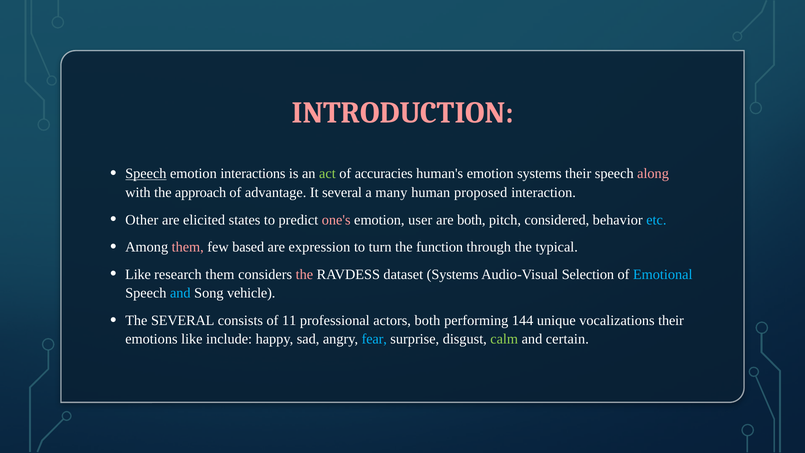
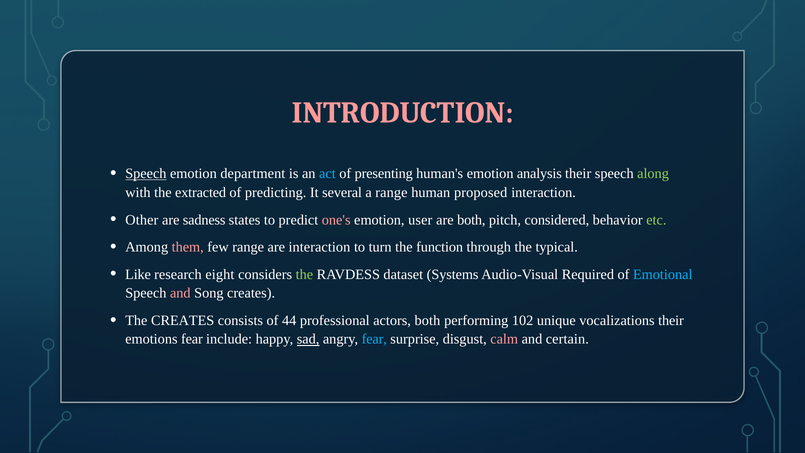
interactions: interactions -> department
act colour: light green -> light blue
accuracies: accuracies -> presenting
emotion systems: systems -> analysis
along colour: pink -> light green
approach: approach -> extracted
advantage: advantage -> predicting
a many: many -> range
elicited: elicited -> sadness
etc colour: light blue -> light green
few based: based -> range
are expression: expression -> interaction
research them: them -> eight
the at (304, 274) colour: pink -> light green
Selection: Selection -> Required
and at (180, 293) colour: light blue -> pink
Song vehicle: vehicle -> creates
The SEVERAL: SEVERAL -> CREATES
11: 11 -> 44
144: 144 -> 102
emotions like: like -> fear
sad underline: none -> present
calm colour: light green -> pink
